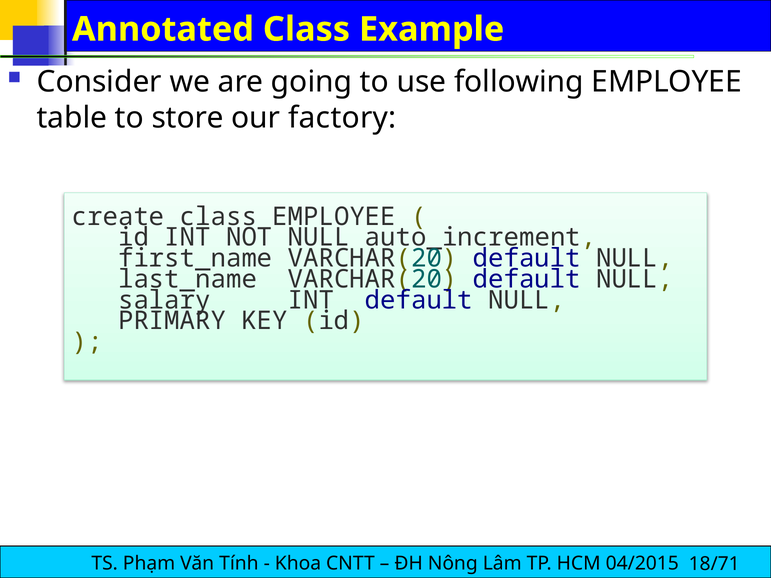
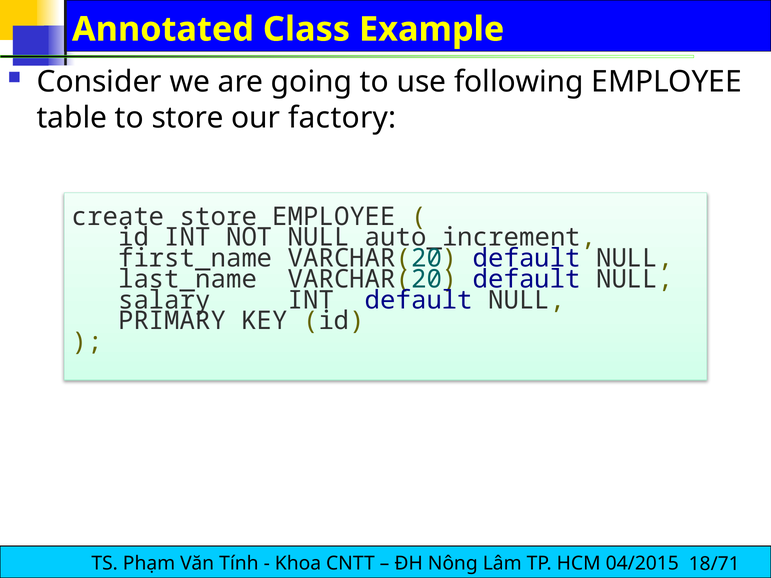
create class: class -> store
